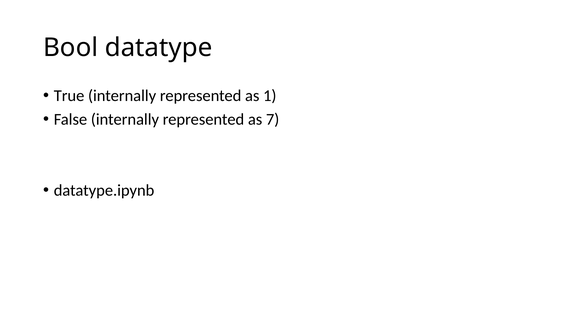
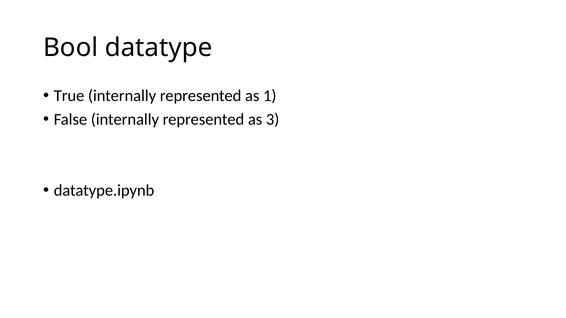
7: 7 -> 3
